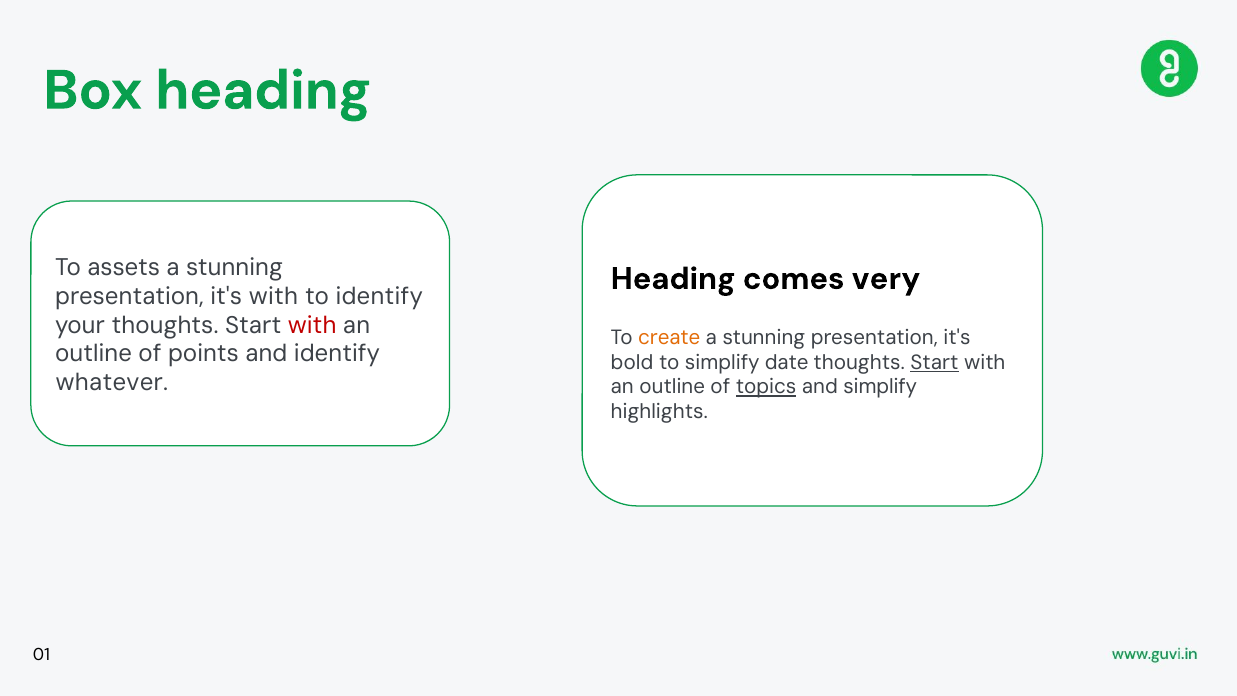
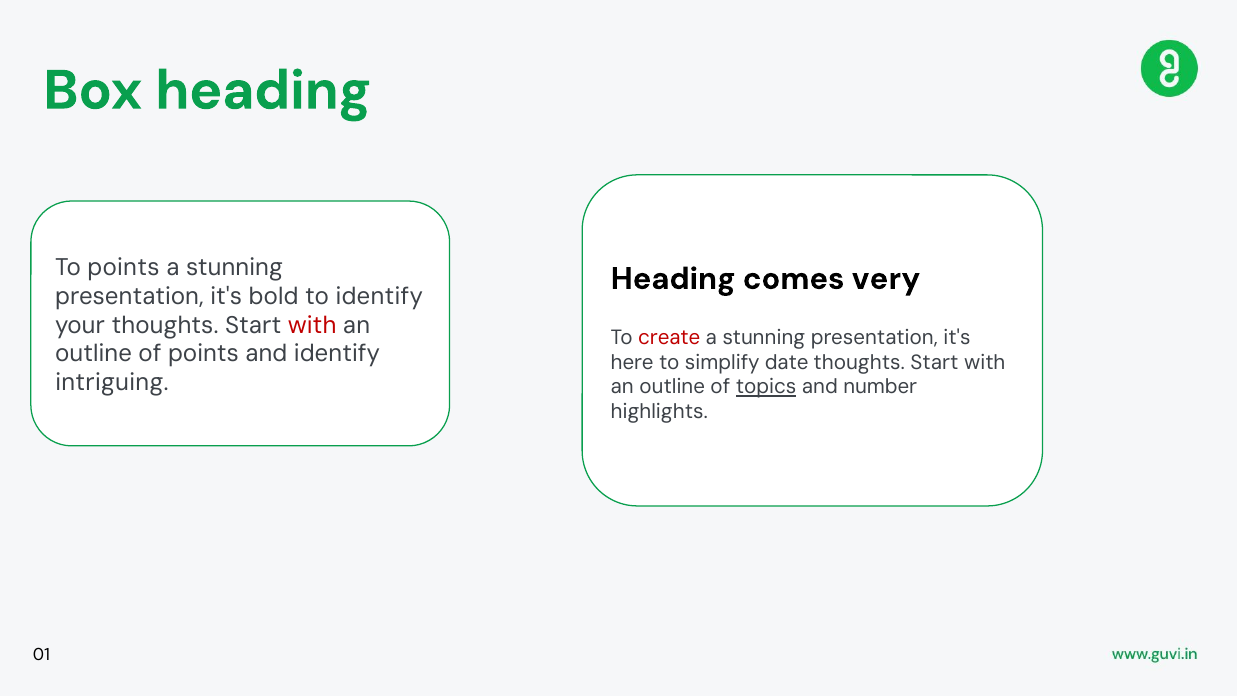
To assets: assets -> points
it's with: with -> bold
create colour: orange -> red
bold: bold -> here
Start at (934, 362) underline: present -> none
whatever: whatever -> intriguing
and simplify: simplify -> number
